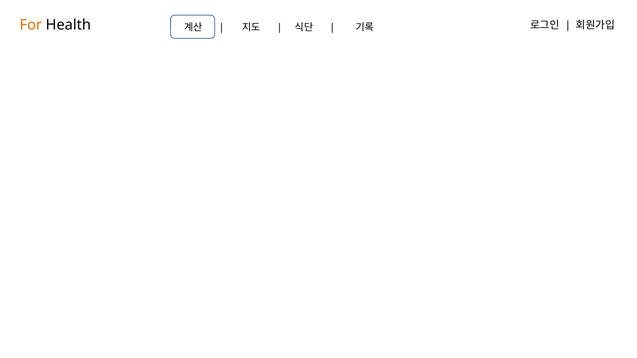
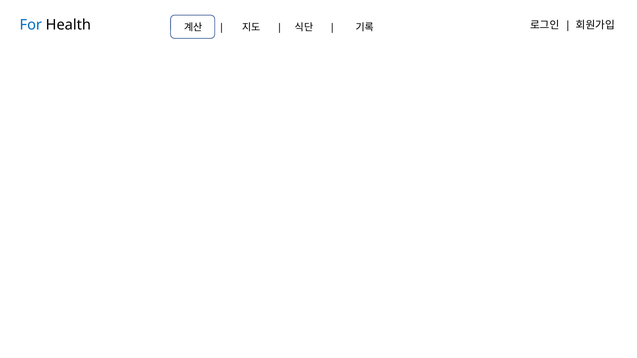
For colour: orange -> blue
